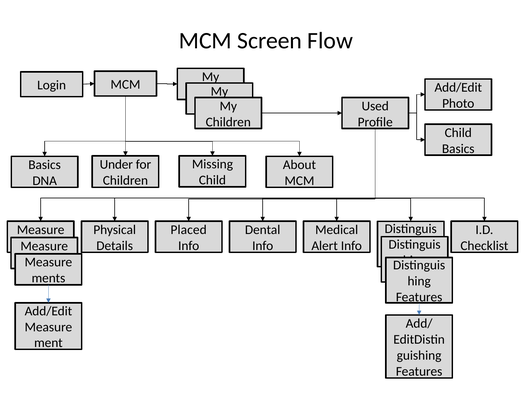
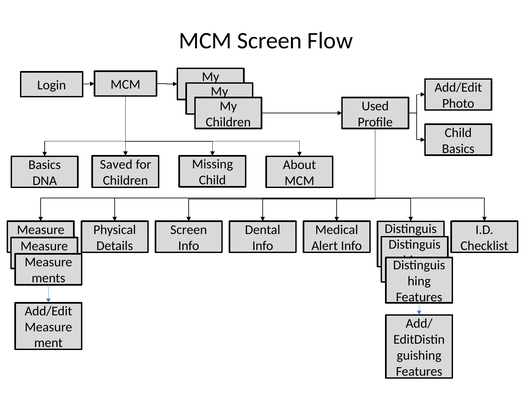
Under: Under -> Saved
Placed at (189, 230): Placed -> Screen
